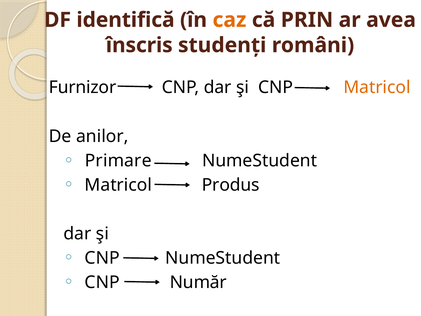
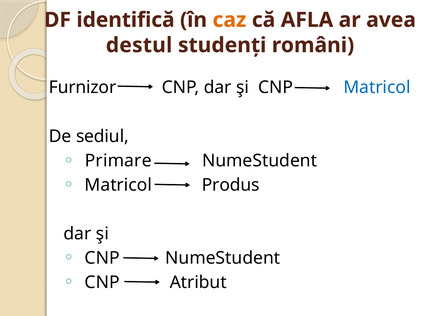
PRIN: PRIN -> AFLA
înscris: înscris -> destul
Matricol at (377, 87) colour: orange -> blue
anilor: anilor -> sediul
Număr: Număr -> Atribut
